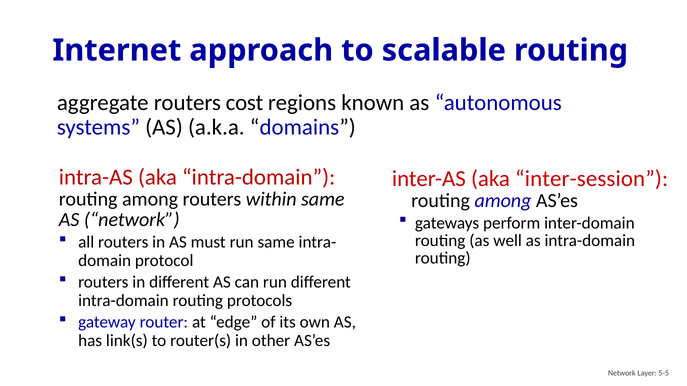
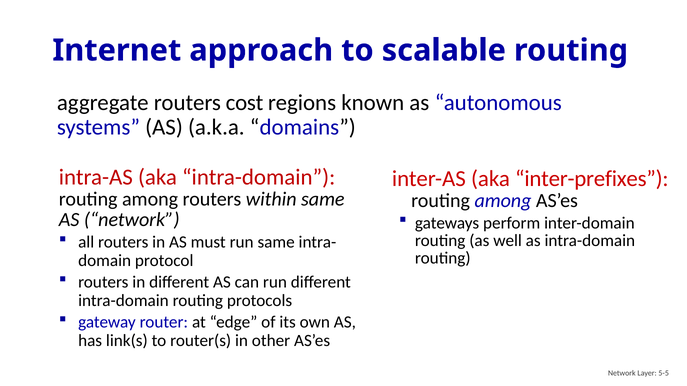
inter-session: inter-session -> inter-prefixes
